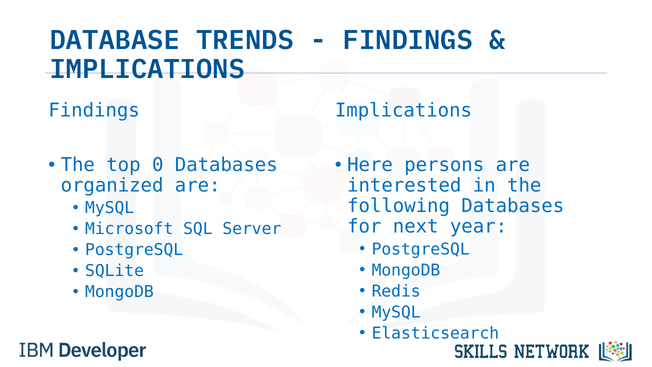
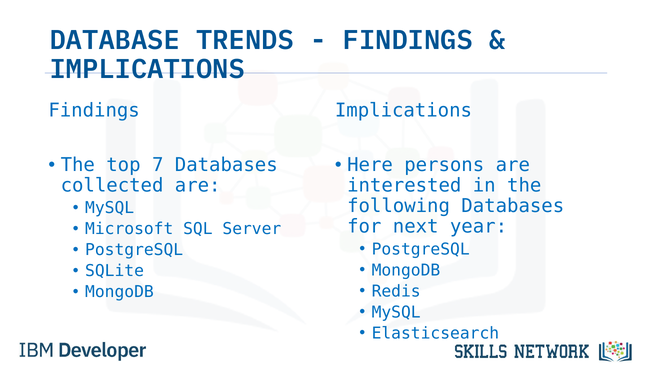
0: 0 -> 7
organized: organized -> collected
